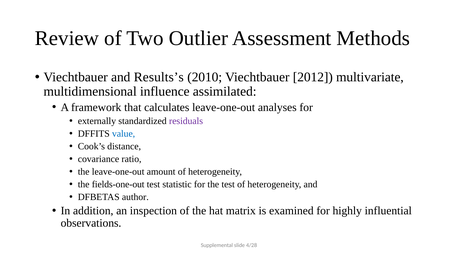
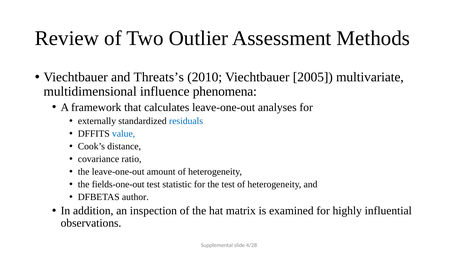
Results’s: Results’s -> Threats’s
2012: 2012 -> 2005
assimilated: assimilated -> phenomena
residuals colour: purple -> blue
